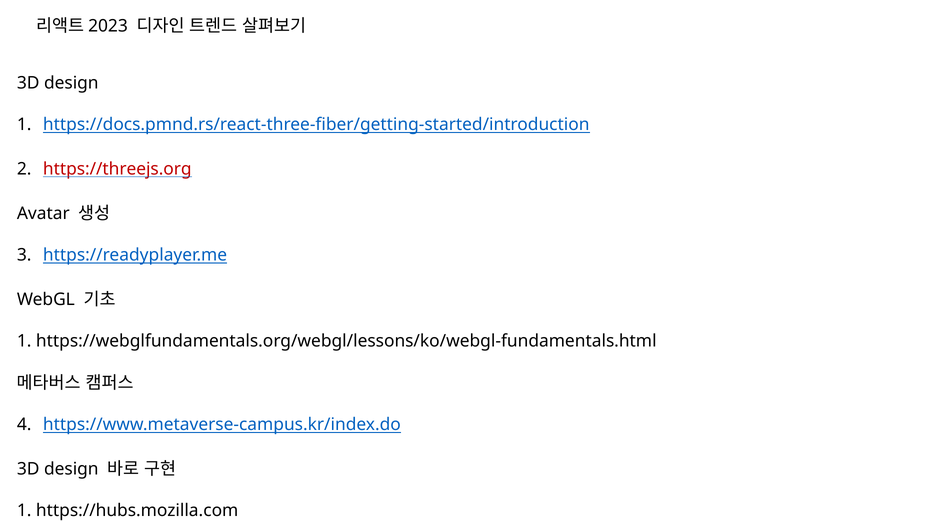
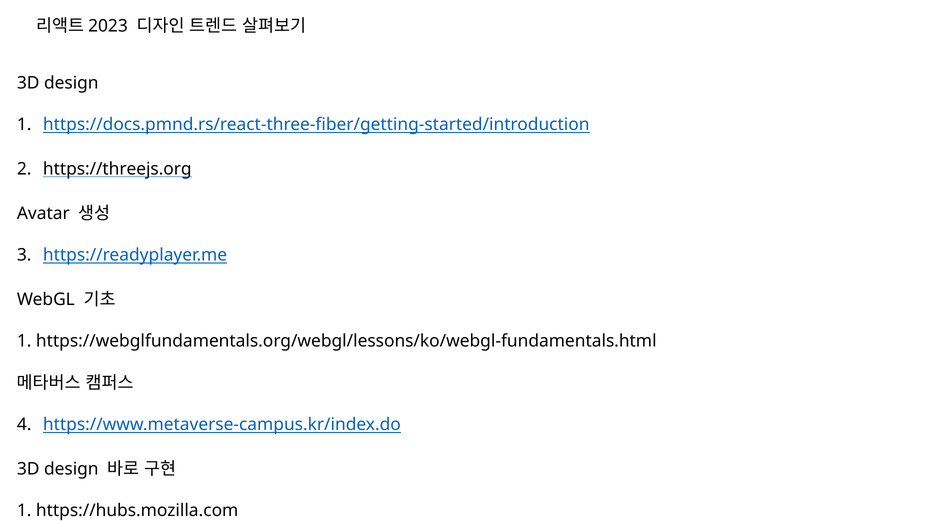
https://threejs.org colour: red -> black
